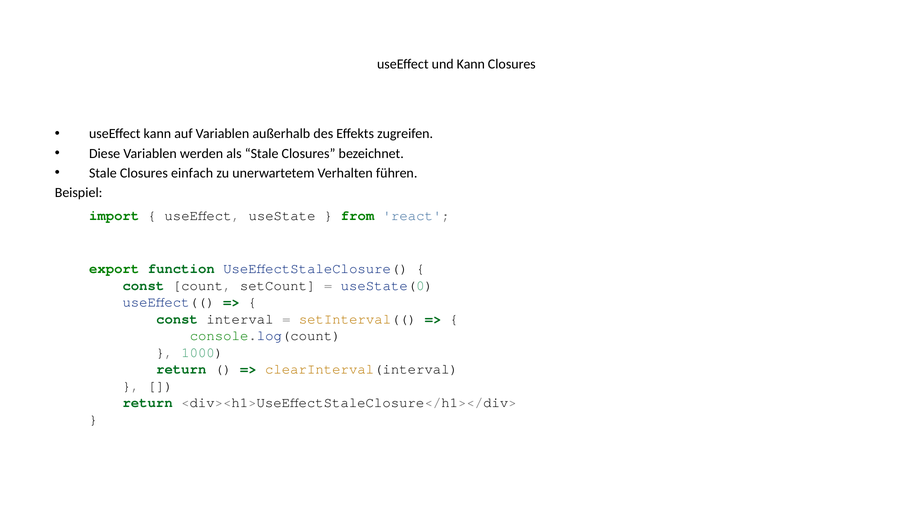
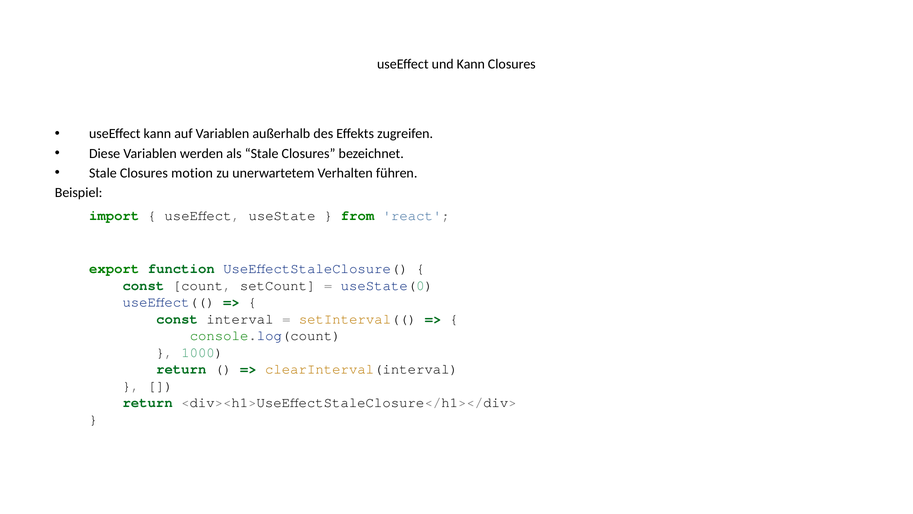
einfach: einfach -> motion
